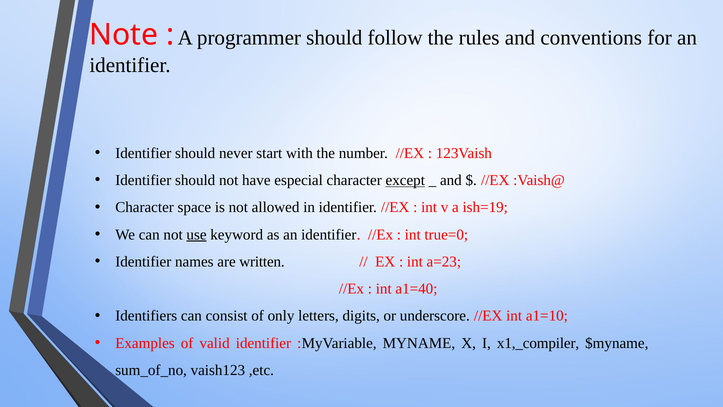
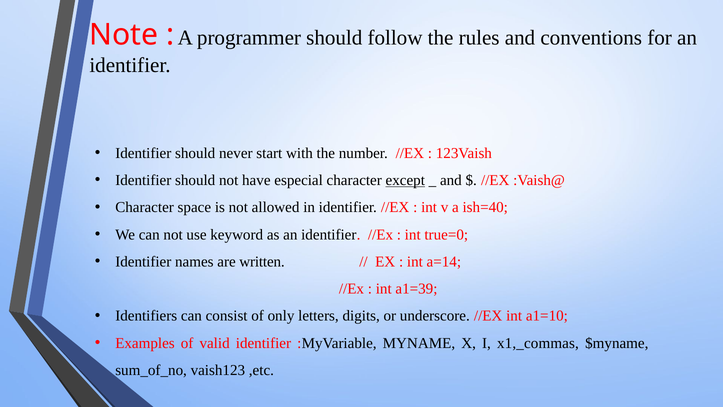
ish=19: ish=19 -> ish=40
use underline: present -> none
a=23: a=23 -> a=14
a1=40: a1=40 -> a1=39
x1,_compiler: x1,_compiler -> x1,_commas
